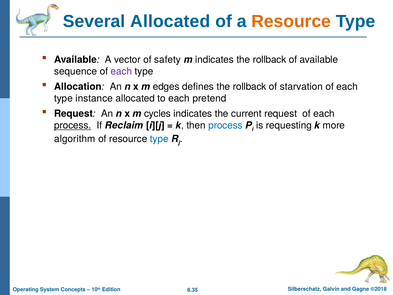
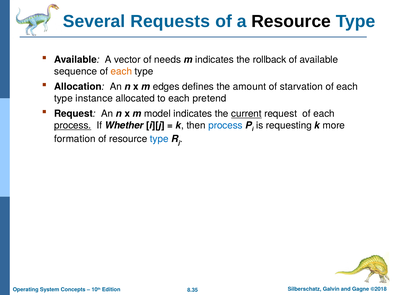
Several Allocated: Allocated -> Requests
Resource at (291, 21) colour: orange -> black
safety: safety -> needs
each at (121, 71) colour: purple -> orange
defines the rollback: rollback -> amount
cycles: cycles -> model
current underline: none -> present
Reclaim: Reclaim -> Whether
algorithm: algorithm -> formation
